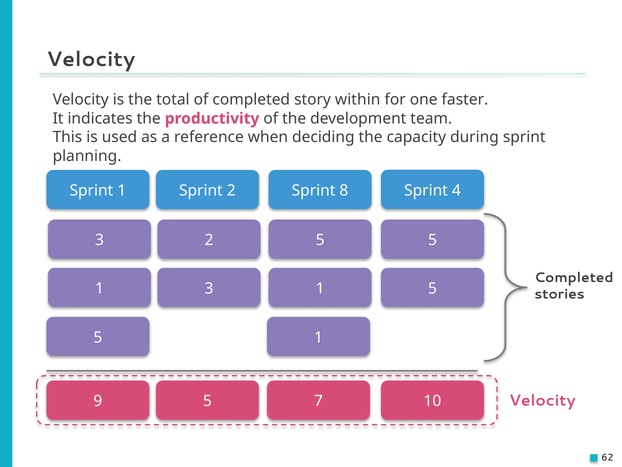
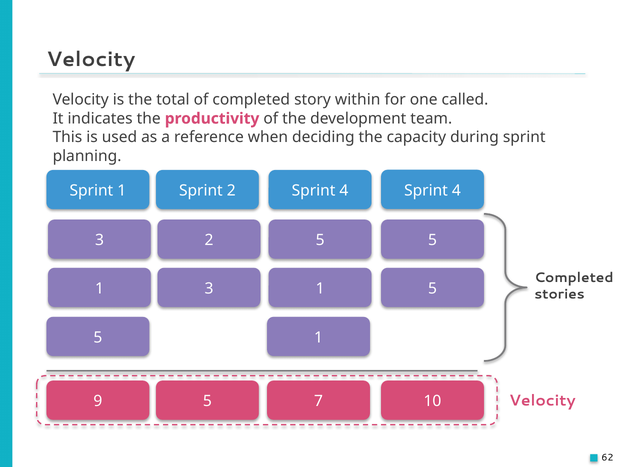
faster: faster -> called
2 Sprint 8: 8 -> 4
